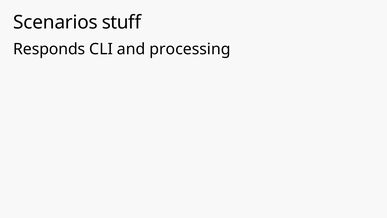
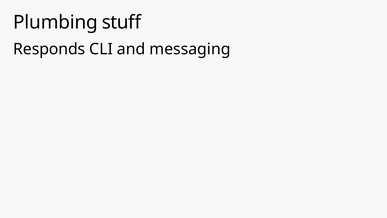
Scenarios: Scenarios -> Plumbing
processing: processing -> messaging
